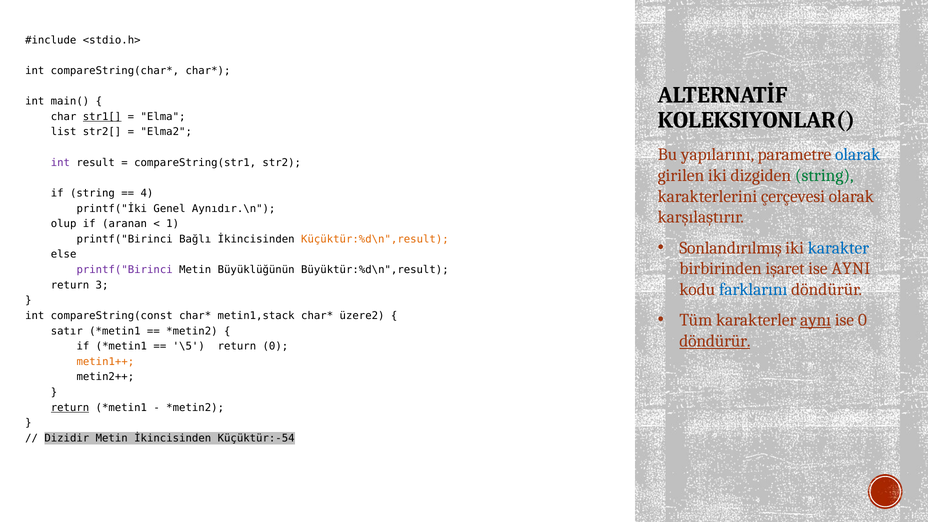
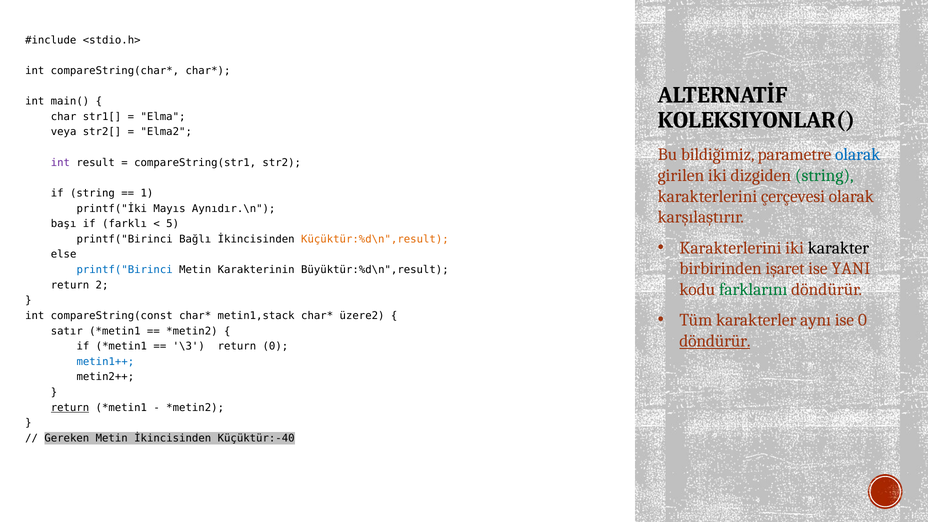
str1[ underline: present -> none
list: list -> veya
yapılarını: yapılarını -> bildiğimiz
4: 4 -> 1
Genel: Genel -> Mayıs
olup: olup -> başı
aranan: aranan -> farklı
1: 1 -> 5
Sonlandırılmış at (731, 248): Sonlandırılmış -> Karakterlerini
karakter colour: blue -> black
AYNI: AYNI -> YANI
printf("Birinci at (125, 270) colour: purple -> blue
Büyüklüğünün: Büyüklüğünün -> Karakterinin
3: 3 -> 2
farklarını colour: blue -> green
aynı underline: present -> none
\5: \5 -> \3
metin1++ colour: orange -> blue
Dizidir: Dizidir -> Gereken
Küçüktür:-54: Küçüktür:-54 -> Küçüktür:-40
